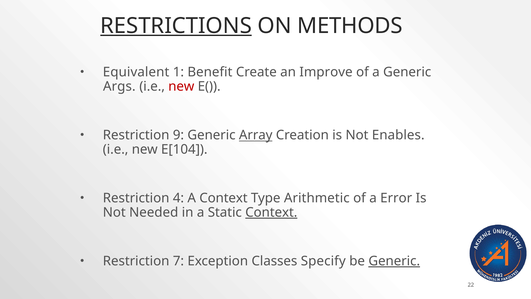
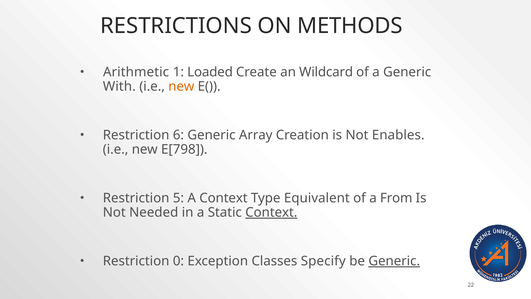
RESTRICTIONS underline: present -> none
Equivalent: Equivalent -> Arithmetic
Benefit: Benefit -> Loaded
Improve: Improve -> Wildcard
Args: Args -> With
new at (181, 87) colour: red -> orange
9: 9 -> 6
Array underline: present -> none
E[104: E[104 -> E[798
4: 4 -> 5
Arithmetic: Arithmetic -> Equivalent
Error: Error -> From
7: 7 -> 0
